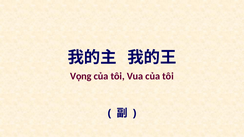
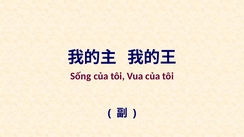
Vọng: Vọng -> Sống
